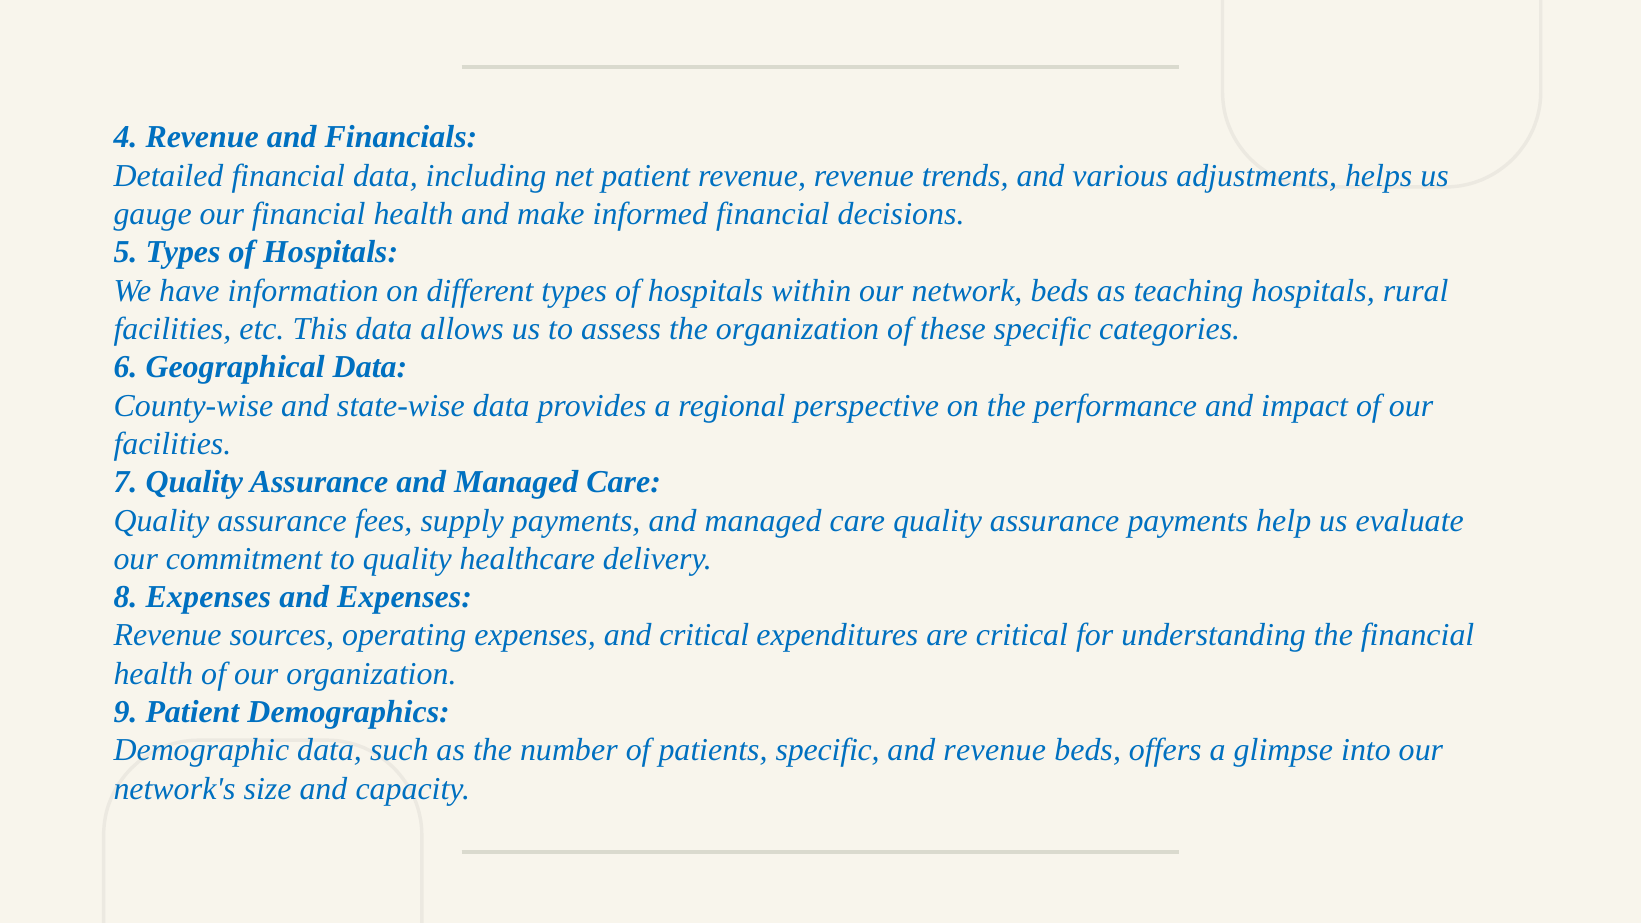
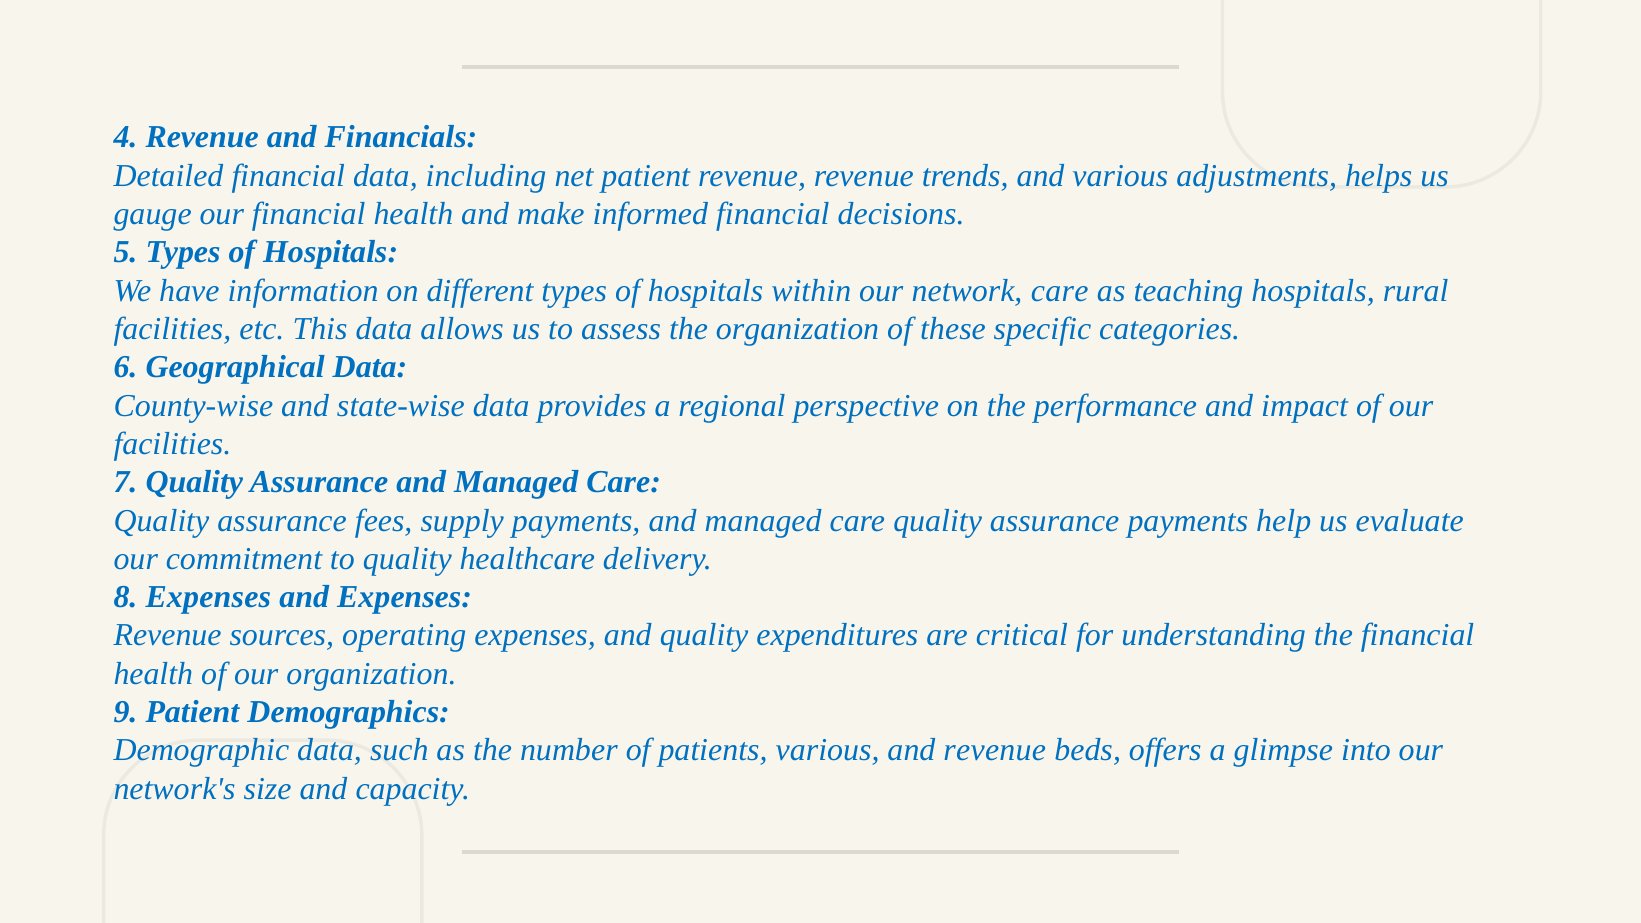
network beds: beds -> care
and critical: critical -> quality
patients specific: specific -> various
